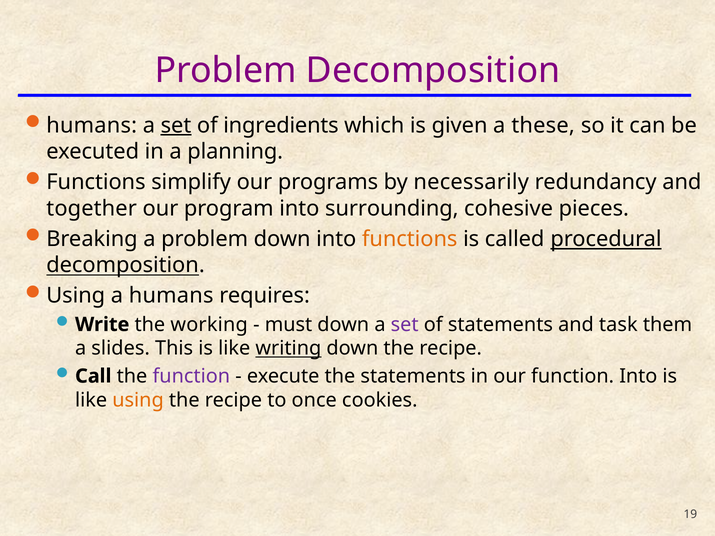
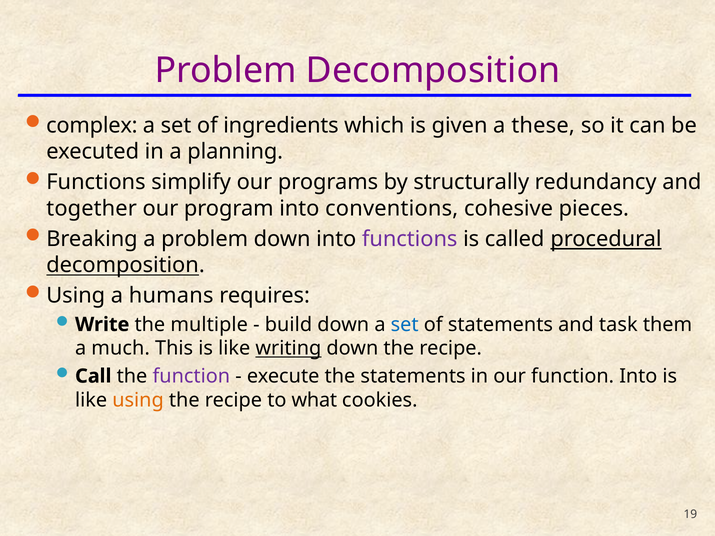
humans at (92, 125): humans -> complex
set at (176, 125) underline: present -> none
necessarily: necessarily -> structurally
surrounding: surrounding -> conventions
functions at (410, 239) colour: orange -> purple
working: working -> multiple
must: must -> build
set at (405, 325) colour: purple -> blue
slides: slides -> much
once: once -> what
